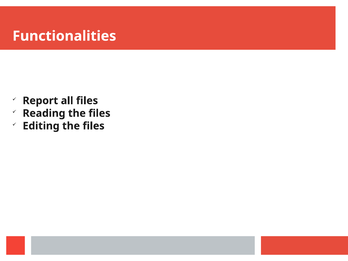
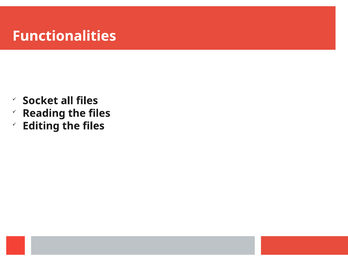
Report: Report -> Socket
